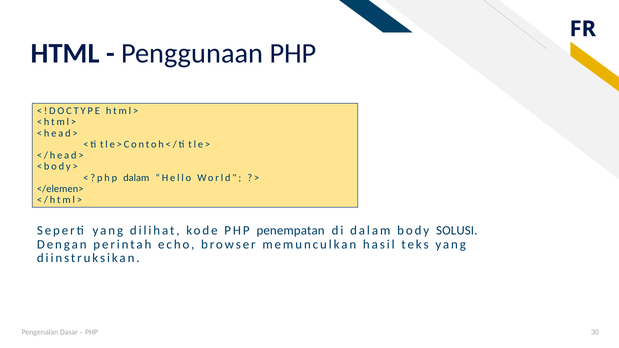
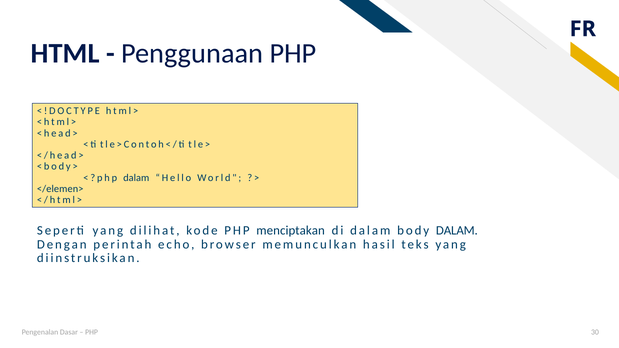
penempatan: penempatan -> menciptakan
body SOLUSI: SOLUSI -> DALAM
